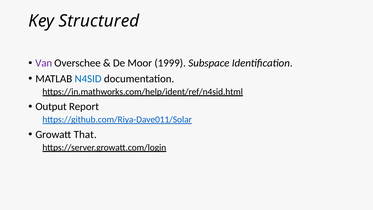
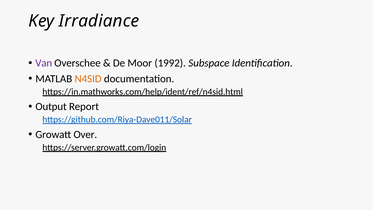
Structured: Structured -> Irradiance
1999: 1999 -> 1992
N4SID colour: blue -> orange
That: That -> Over
